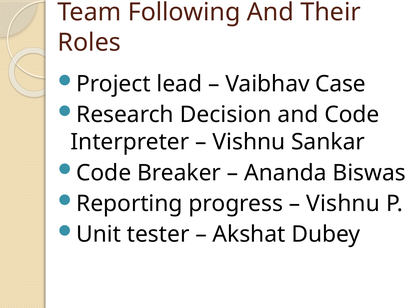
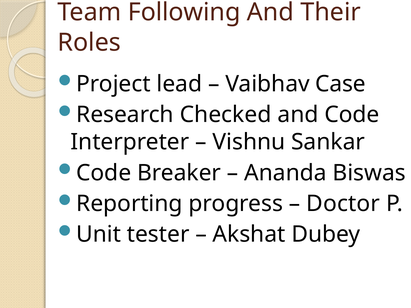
Decision: Decision -> Checked
Vishnu at (343, 204): Vishnu -> Doctor
